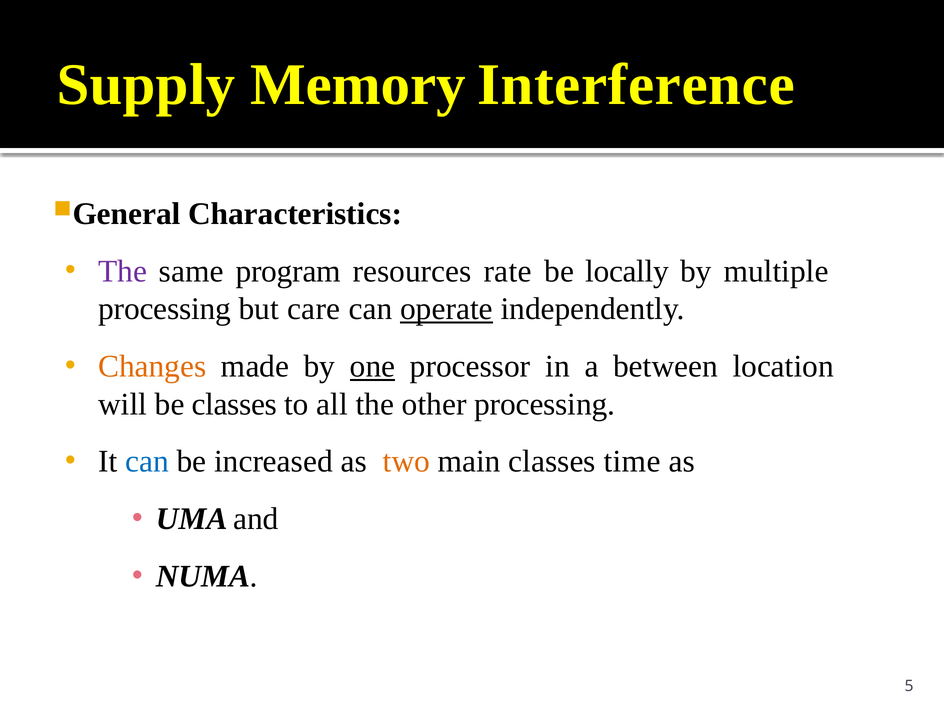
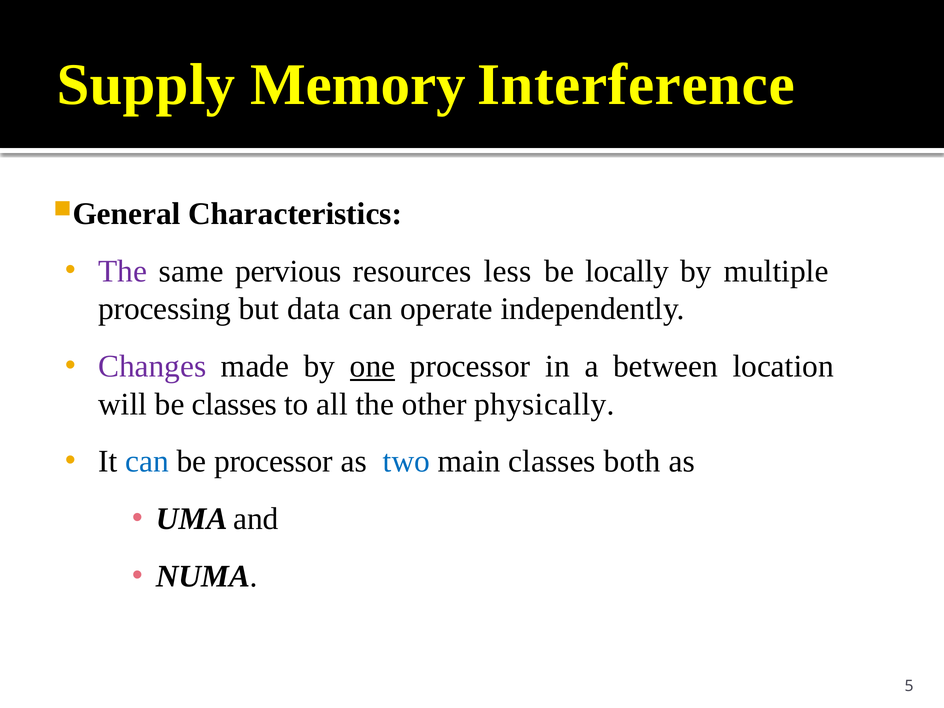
program: program -> pervious
rate: rate -> less
care: care -> data
operate underline: present -> none
Changes colour: orange -> purple
other processing: processing -> physically
be increased: increased -> processor
two colour: orange -> blue
time: time -> both
